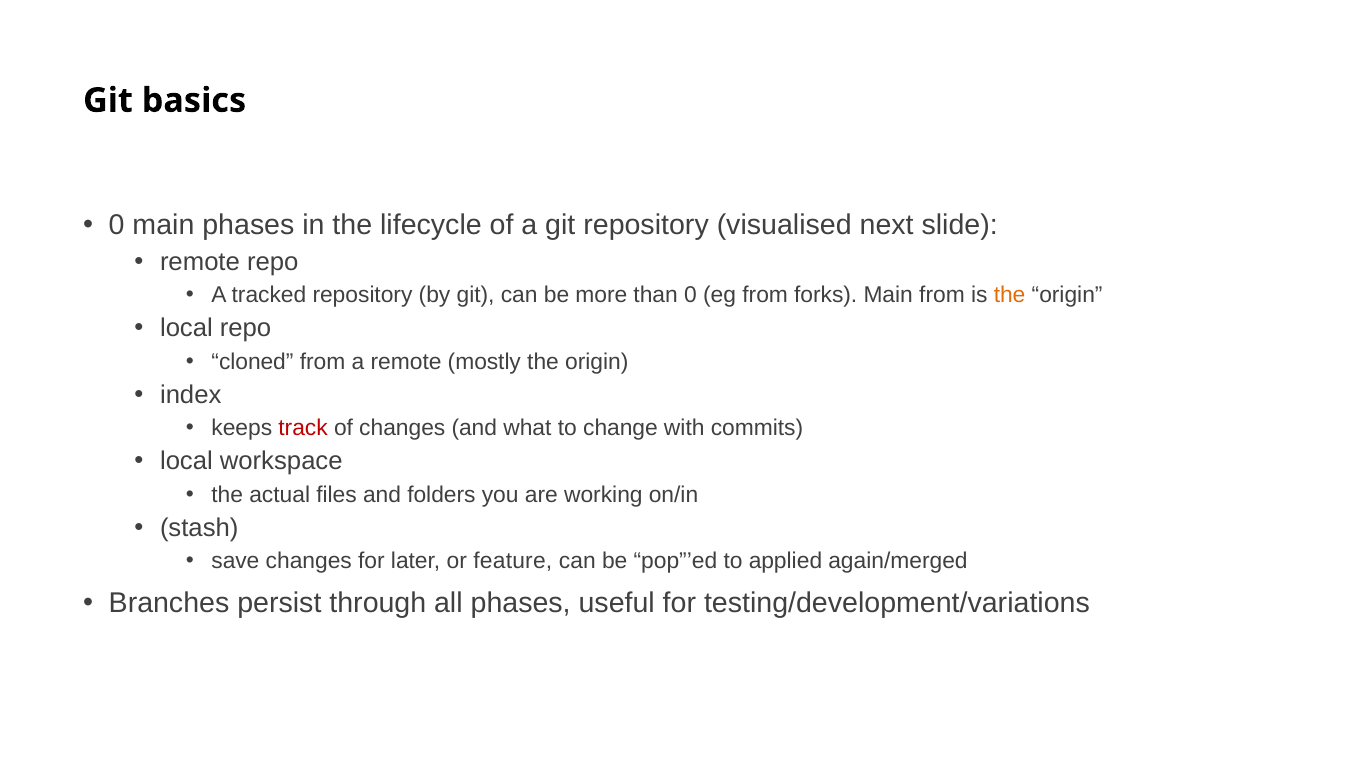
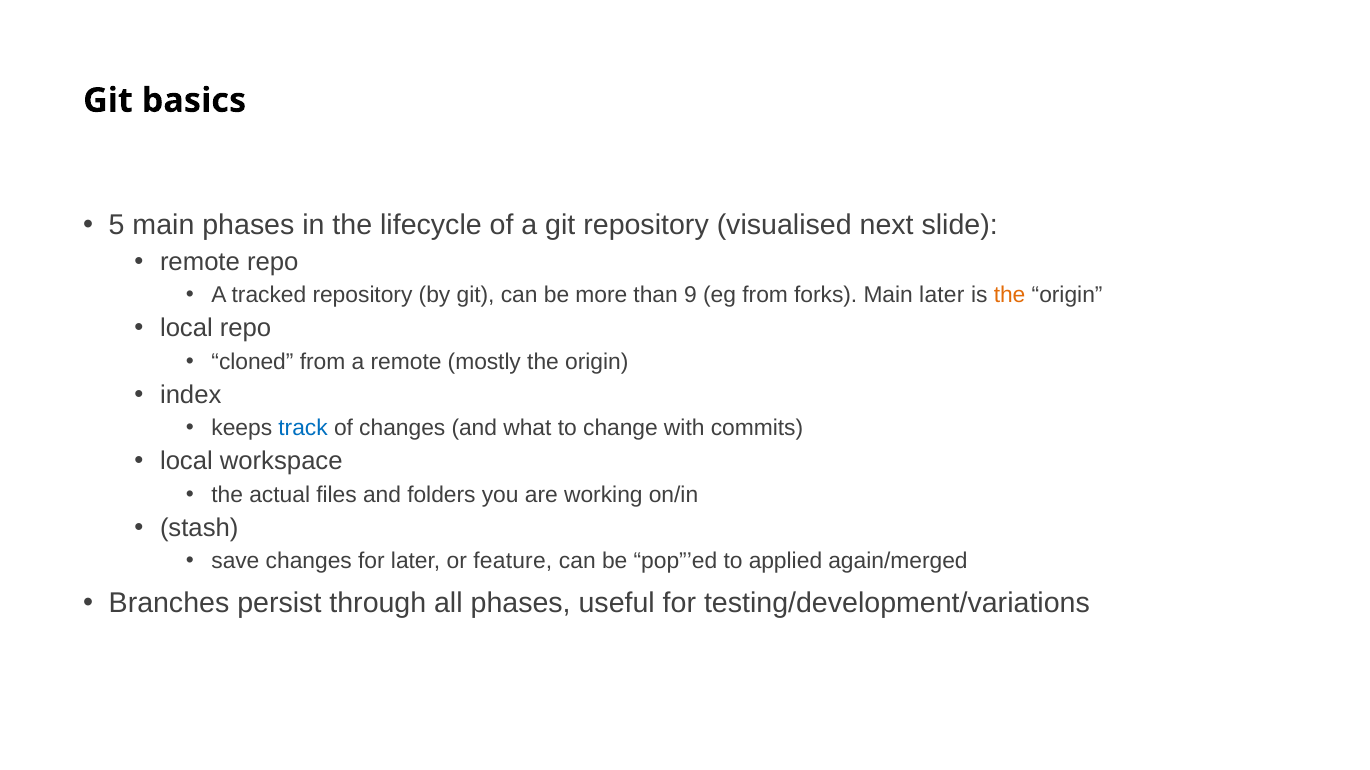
0 at (117, 226): 0 -> 5
than 0: 0 -> 9
Main from: from -> later
track colour: red -> blue
